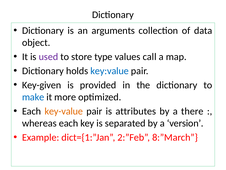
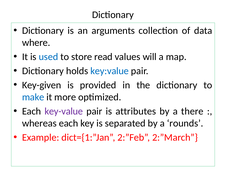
object: object -> where
used colour: purple -> blue
type: type -> read
call: call -> will
key-value colour: orange -> purple
version: version -> rounds
8:”March: 8:”March -> 2:”March
